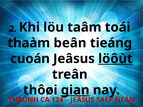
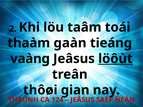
beân: beân -> gaàn
cuoán: cuoán -> vaàng
gian underline: present -> none
